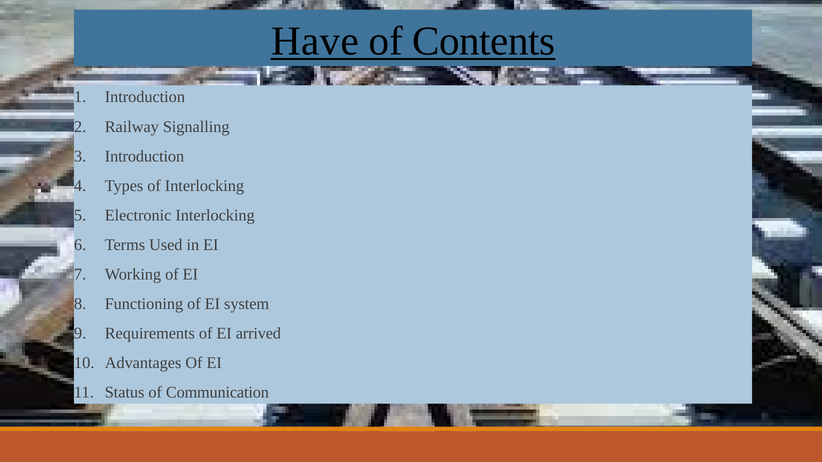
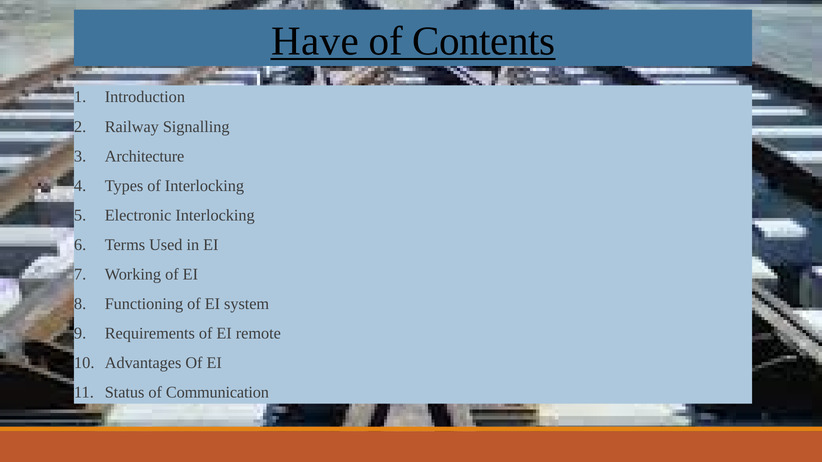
Introduction at (144, 156): Introduction -> Architecture
arrived: arrived -> remote
